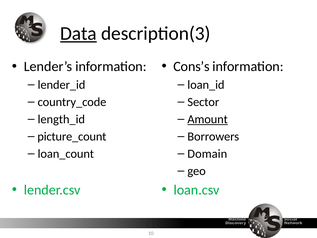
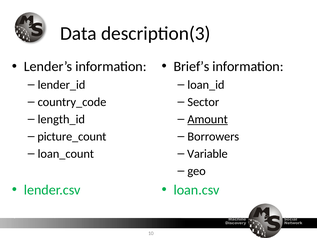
Data underline: present -> none
Cons’s: Cons’s -> Brief’s
Domain: Domain -> Variable
